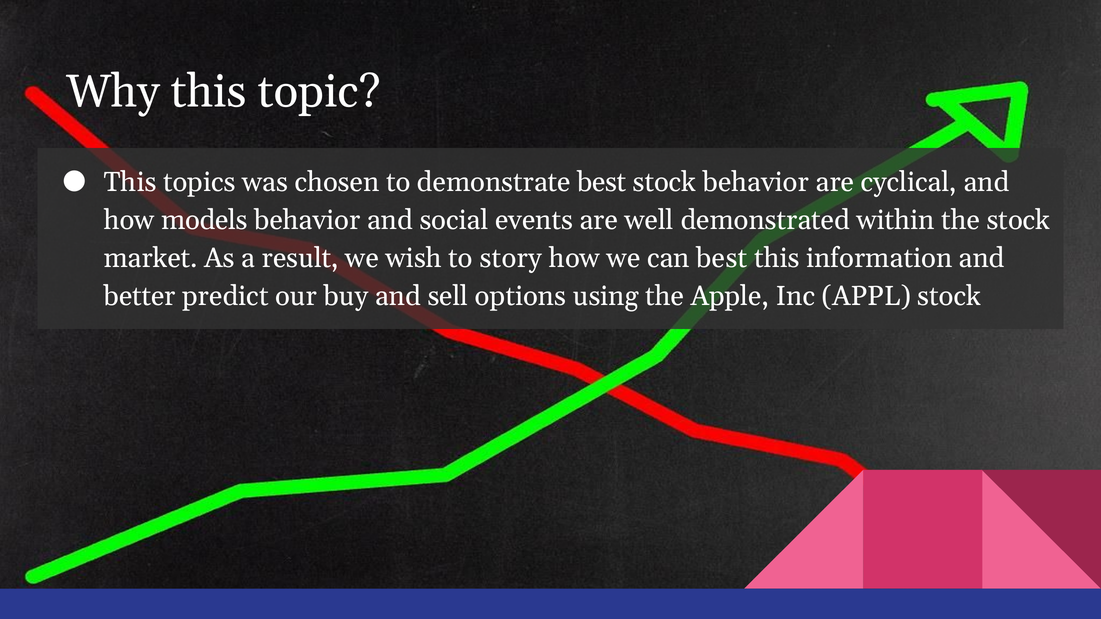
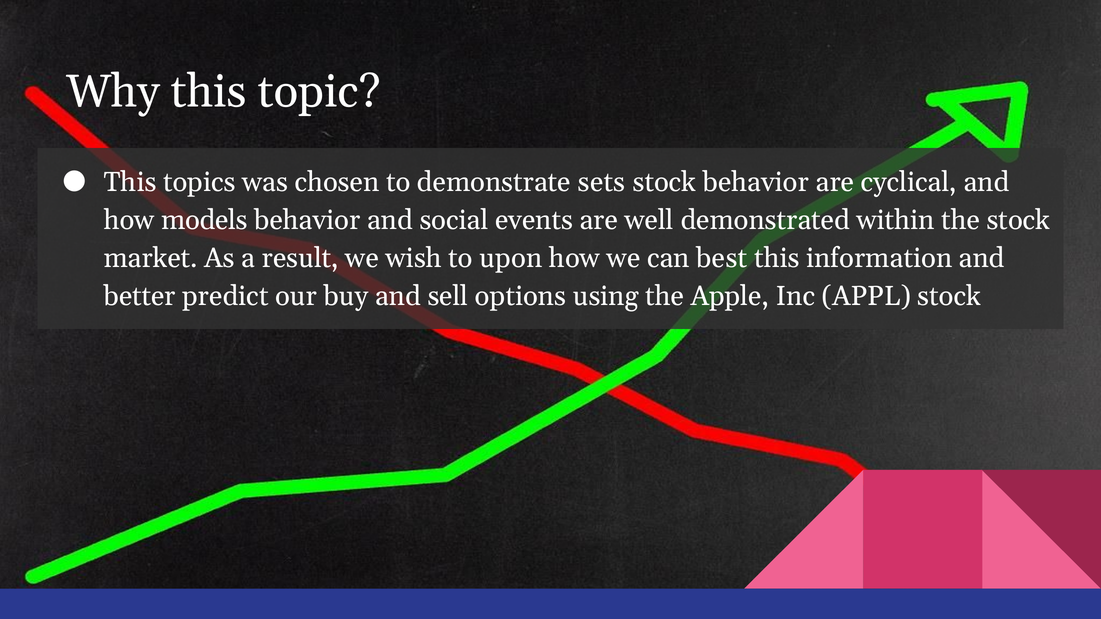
demonstrate best: best -> sets
story: story -> upon
